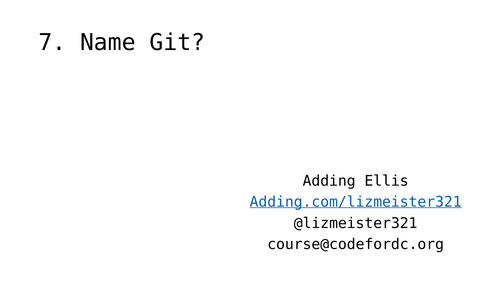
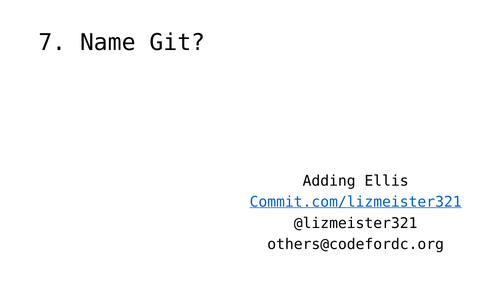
Adding.com/lizmeister321: Adding.com/lizmeister321 -> Commit.com/lizmeister321
course@codefordc.org: course@codefordc.org -> others@codefordc.org
